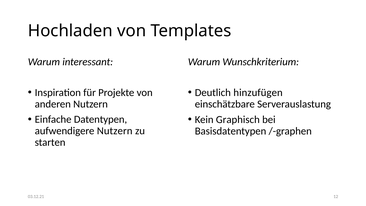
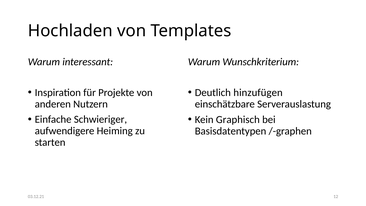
Datentypen: Datentypen -> Schwieriger
aufwendigere Nutzern: Nutzern -> Heiming
